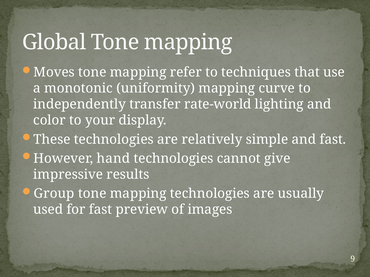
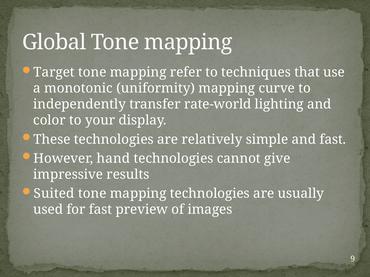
Moves: Moves -> Target
Group: Group -> Suited
